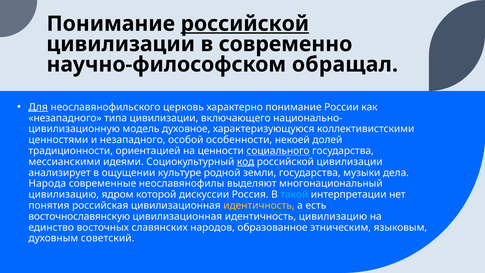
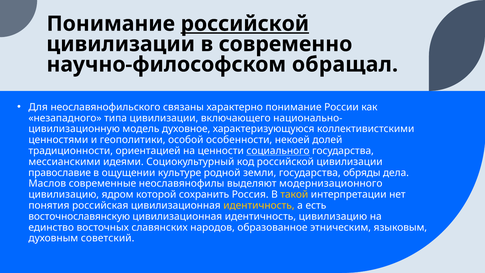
Для underline: present -> none
церковь: церковь -> связаны
и незападного: незападного -> геополитики
код underline: present -> none
анализирует: анализирует -> православие
музыки: музыки -> обряды
Народа: Народа -> Маслов
многонациональный: многонациональный -> модернизационного
дискуссии: дискуссии -> сохранить
такой colour: light blue -> yellow
